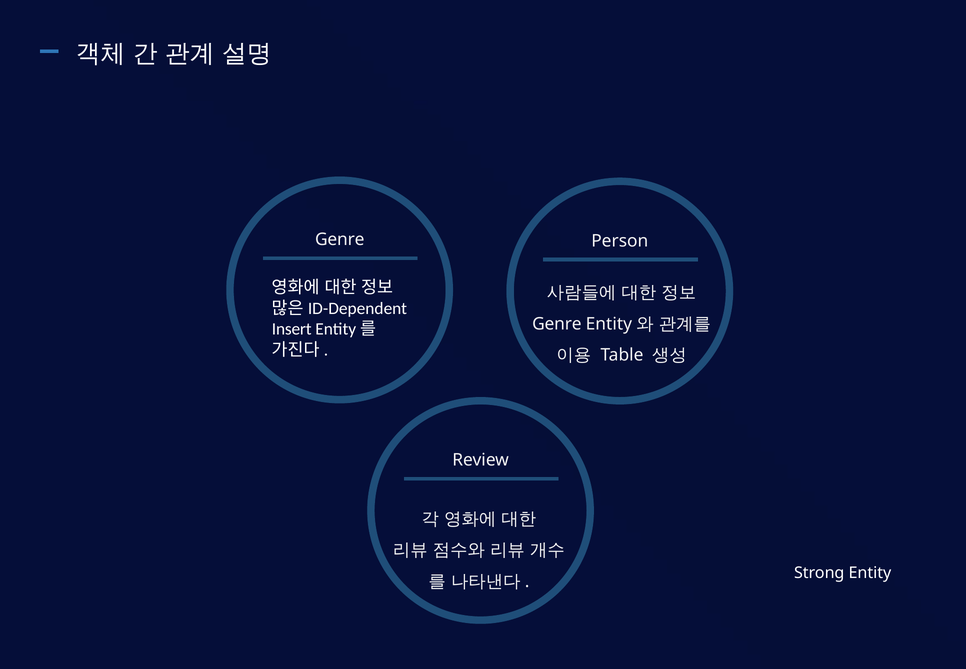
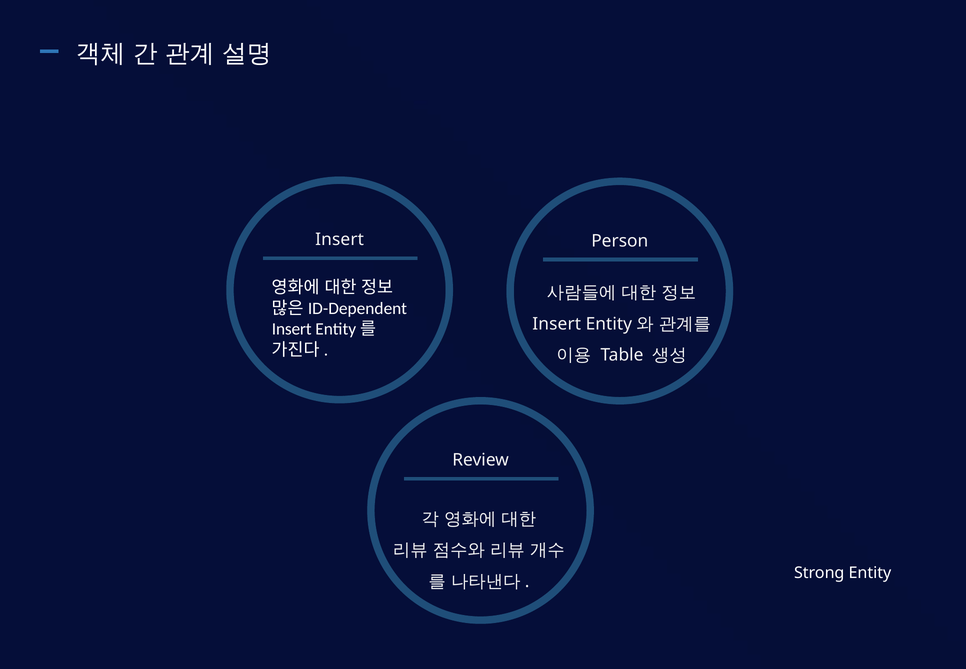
Genre at (340, 240): Genre -> Insert
Genre at (557, 324): Genre -> Insert
